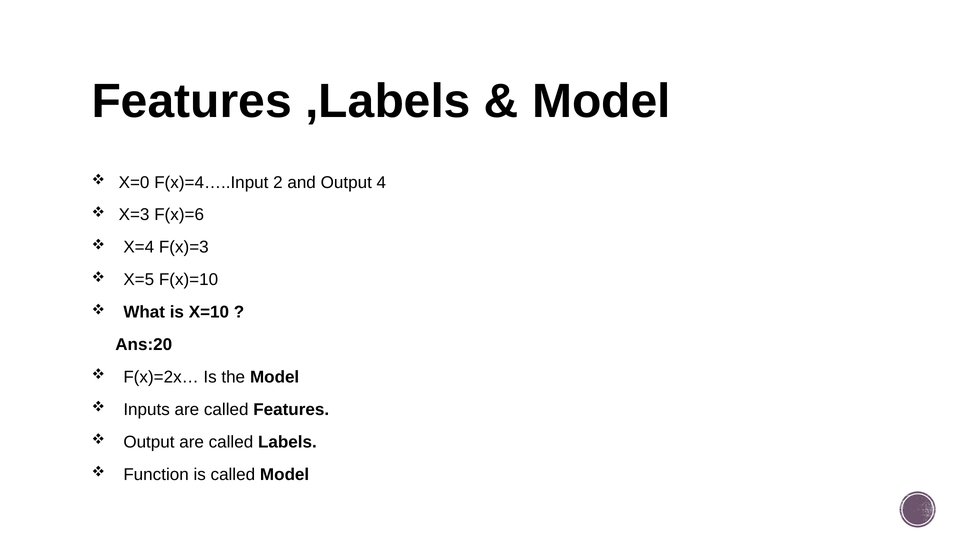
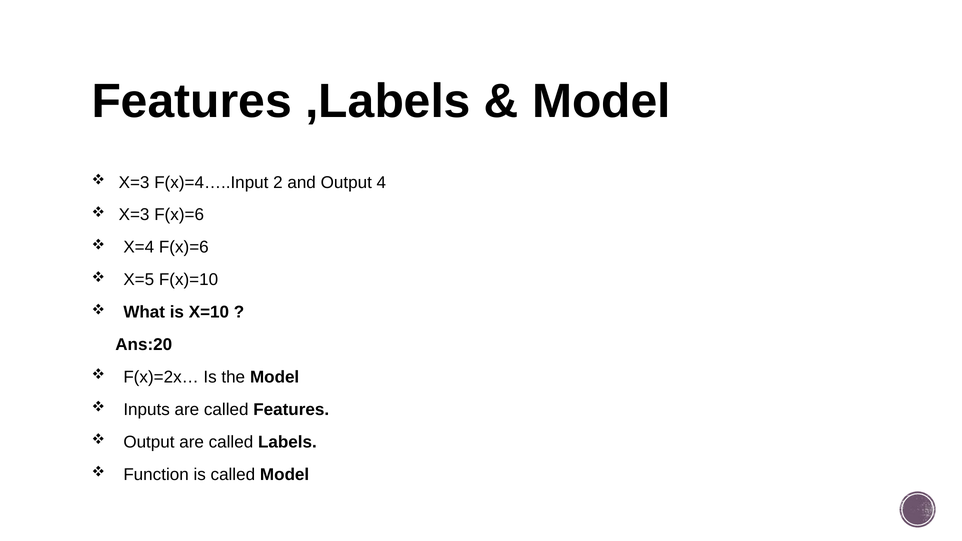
X=0 at (134, 182): X=0 -> X=3
X=4 F(x)=3: F(x)=3 -> F(x)=6
